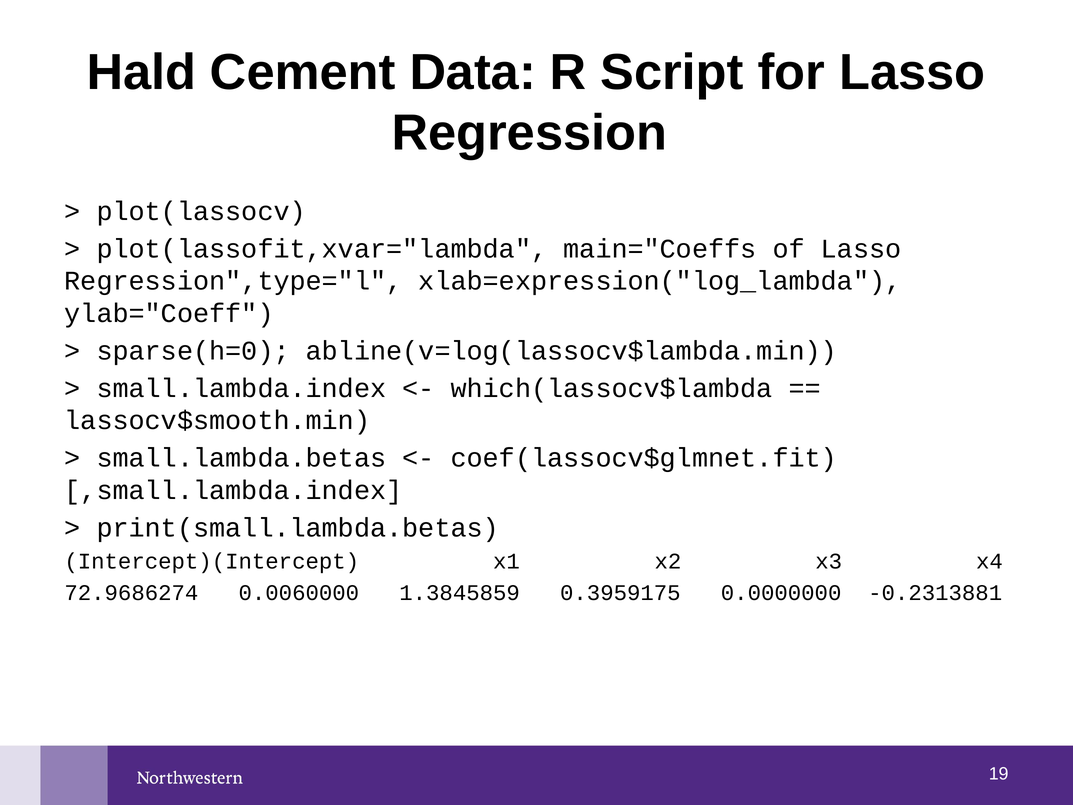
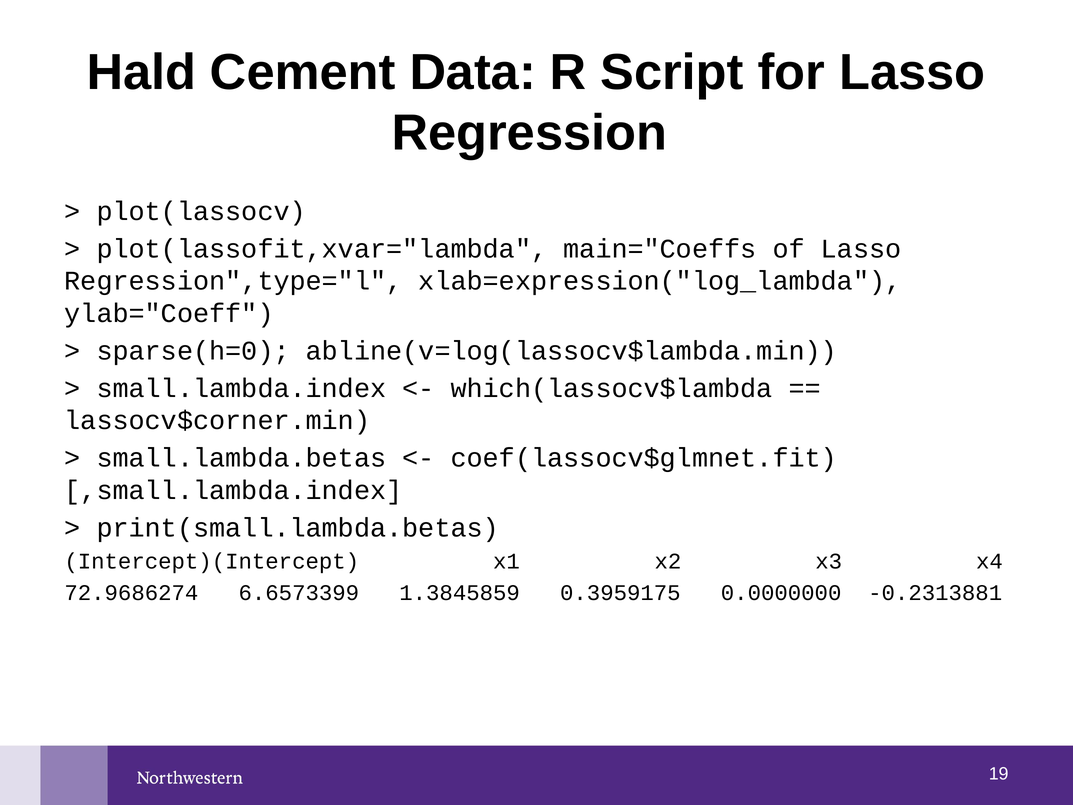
lassocv$smooth.min: lassocv$smooth.min -> lassocv$corner.min
0.0060000: 0.0060000 -> 6.6573399
